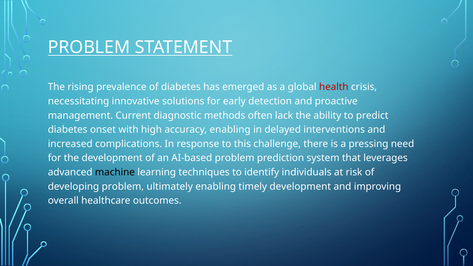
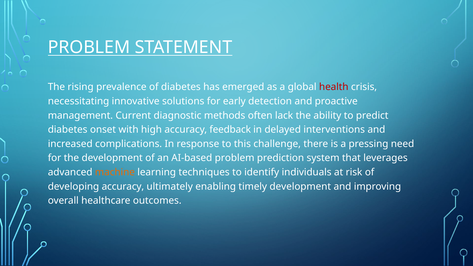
accuracy enabling: enabling -> feedback
machine colour: black -> orange
developing problem: problem -> accuracy
